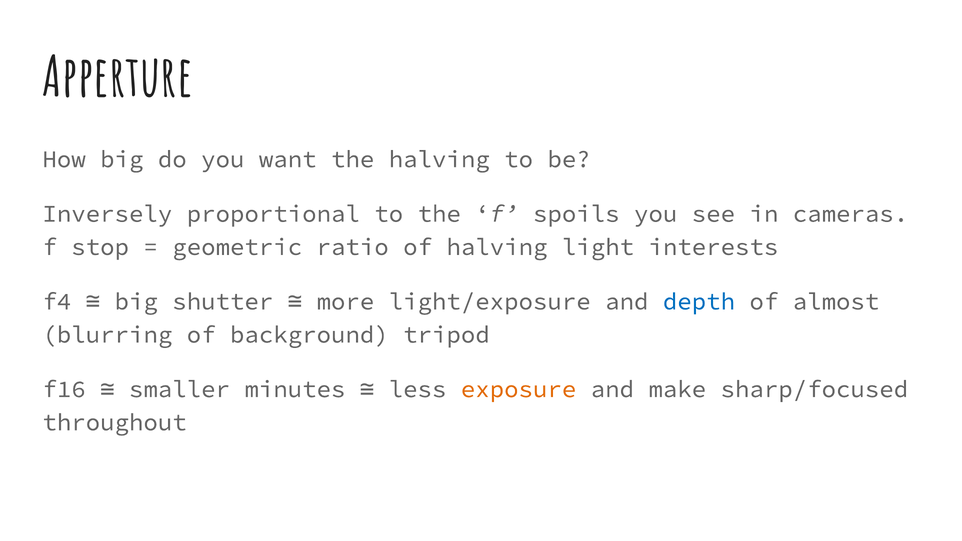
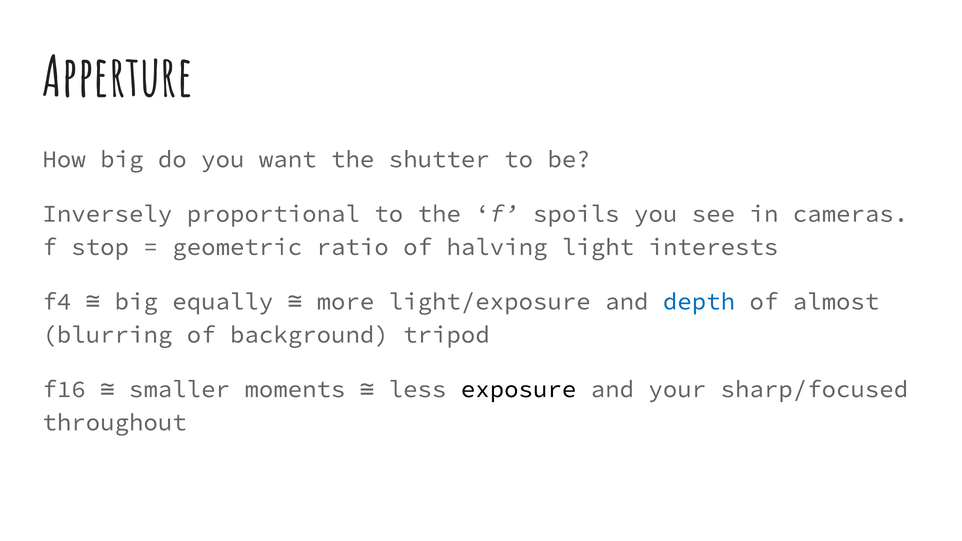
the halving: halving -> shutter
shutter: shutter -> equally
minutes: minutes -> moments
exposure colour: orange -> black
make: make -> your
